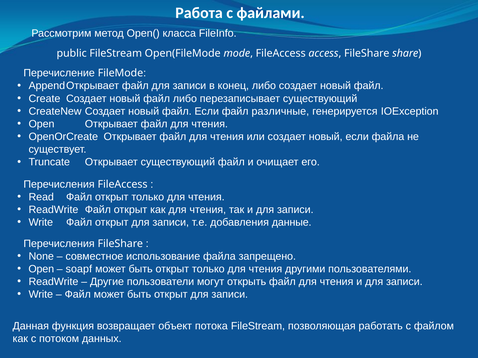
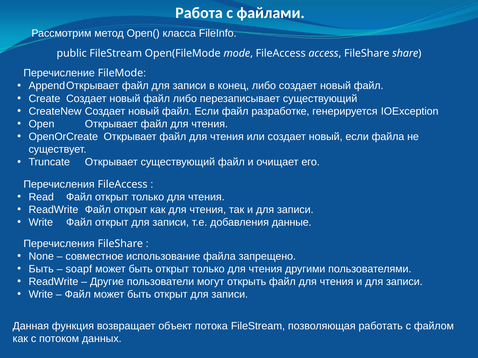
различные: различные -> разработке
Open at (41, 269): Open -> Быть
